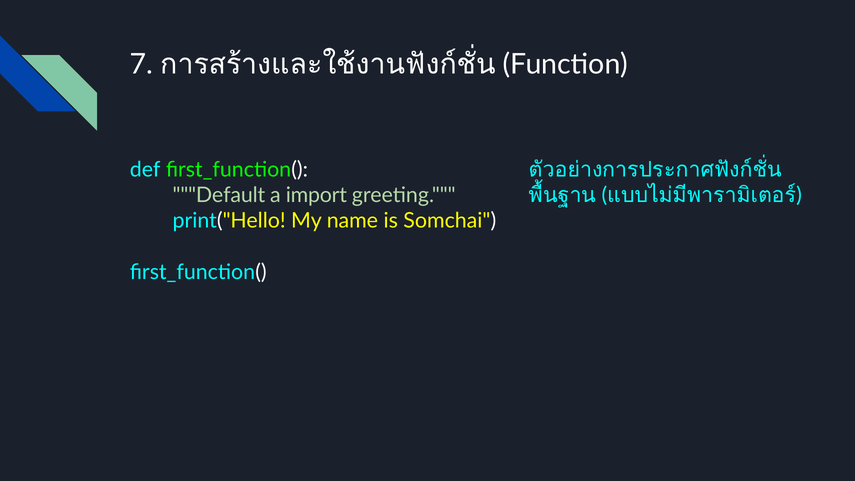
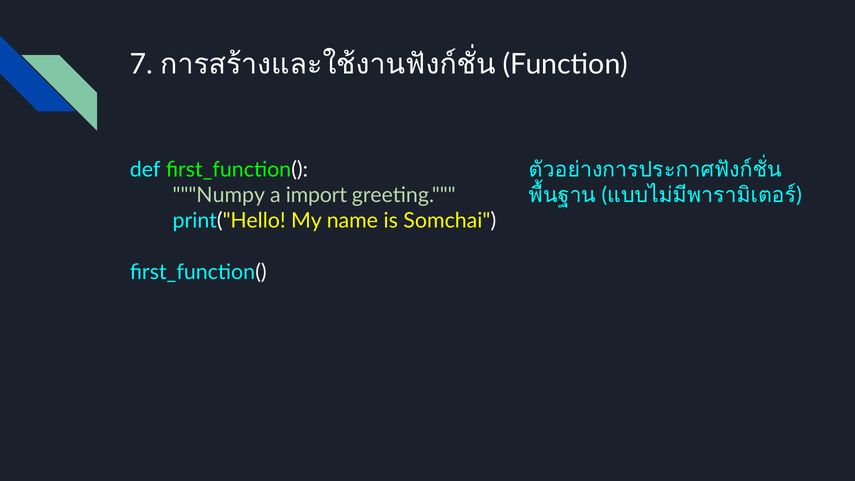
Default: Default -> Numpy
